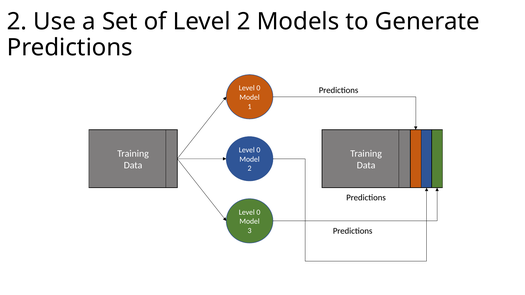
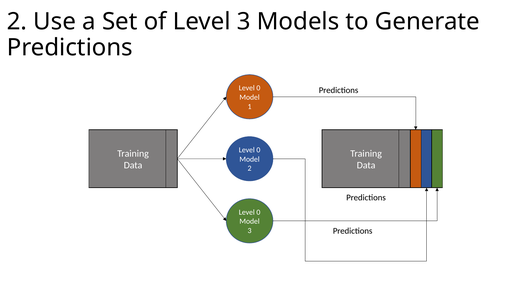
Level 2: 2 -> 3
